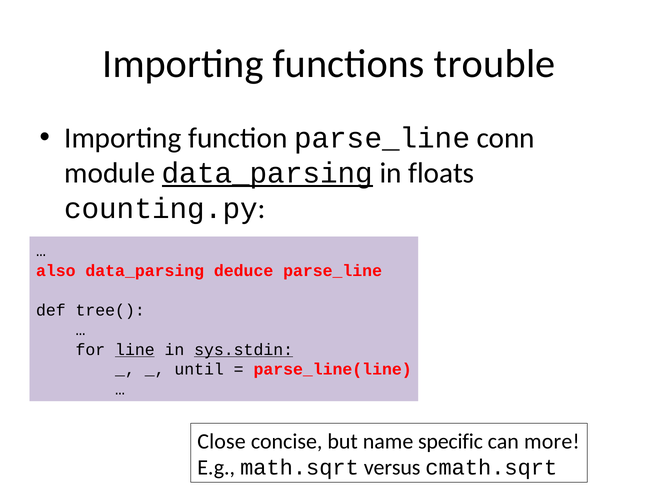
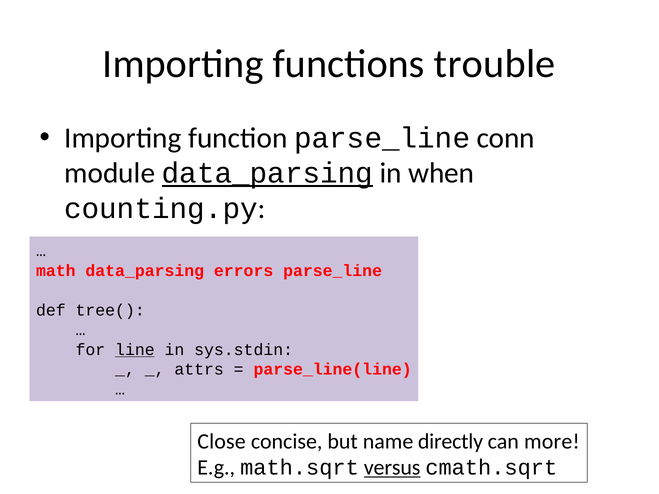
floats: floats -> when
also: also -> math
deduce: deduce -> errors
sys.stdin underline: present -> none
until: until -> attrs
specific: specific -> directly
versus underline: none -> present
